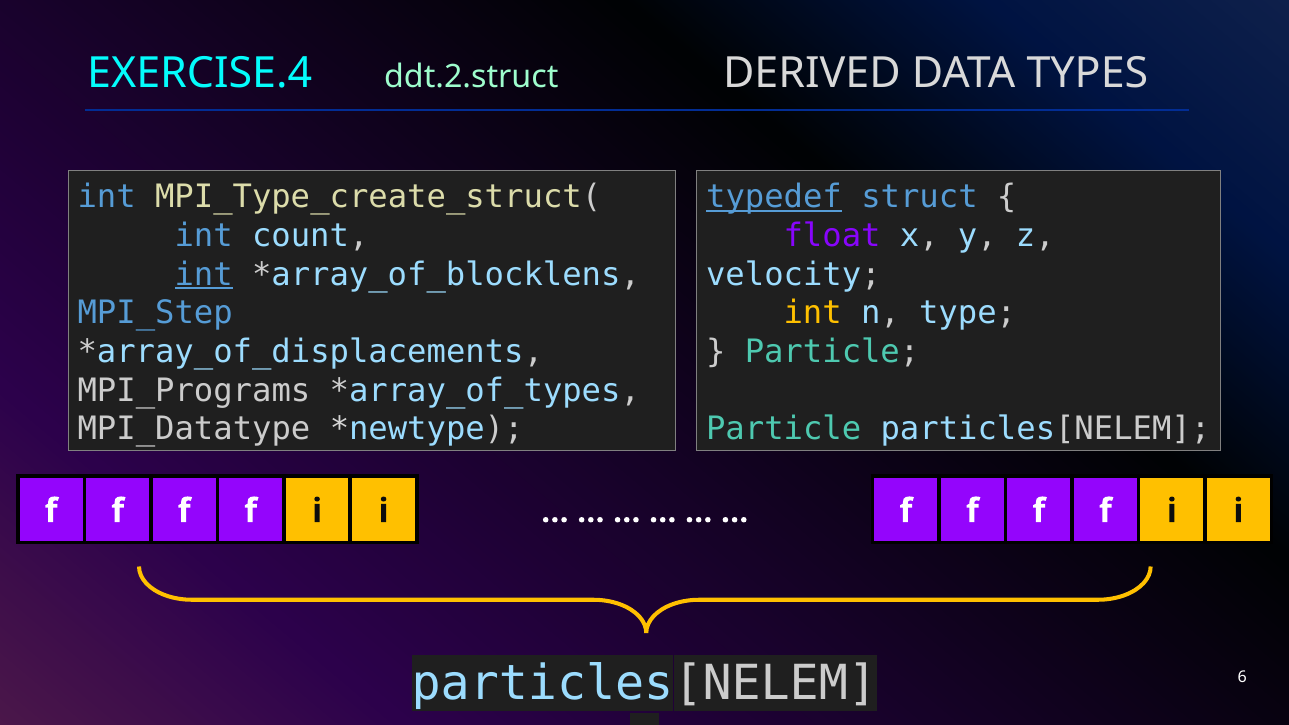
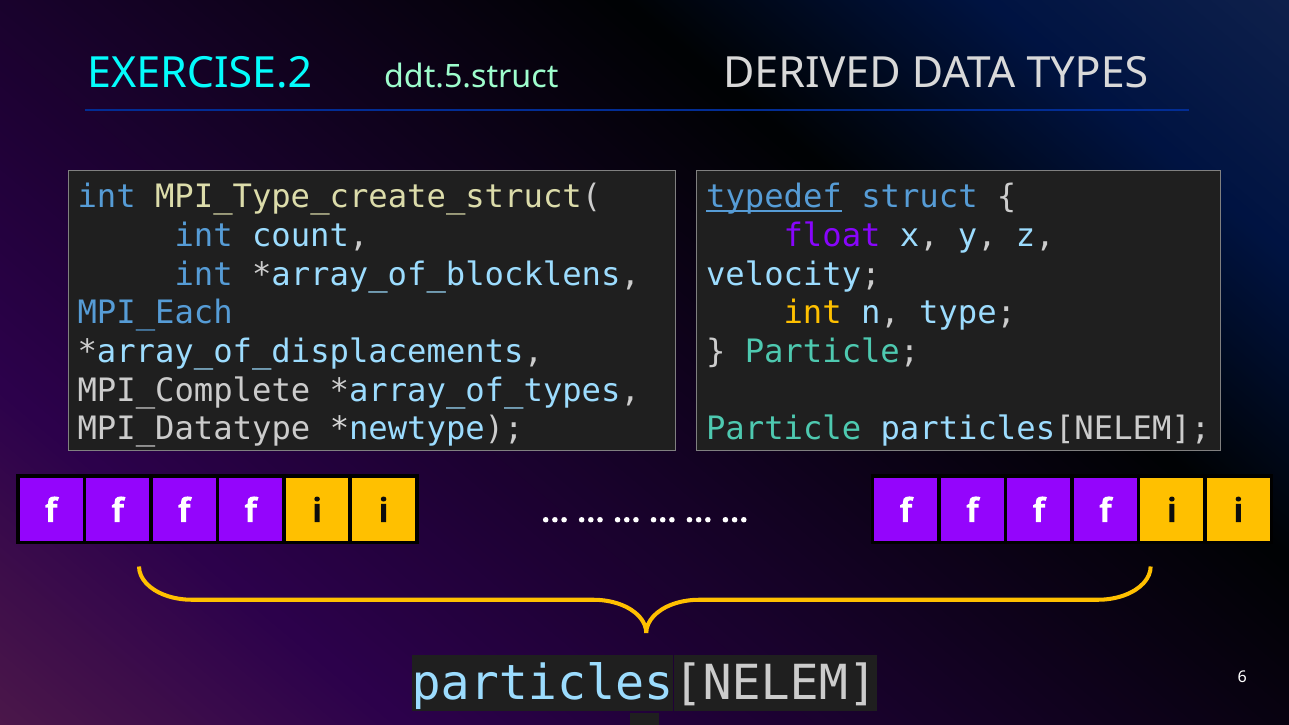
EXERCISE.4: EXERCISE.4 -> EXERCISE.2
ddt.2.struct: ddt.2.struct -> ddt.5.struct
int at (204, 275) underline: present -> none
MPI_Step: MPI_Step -> MPI_Each
MPI_Programs: MPI_Programs -> MPI_Complete
